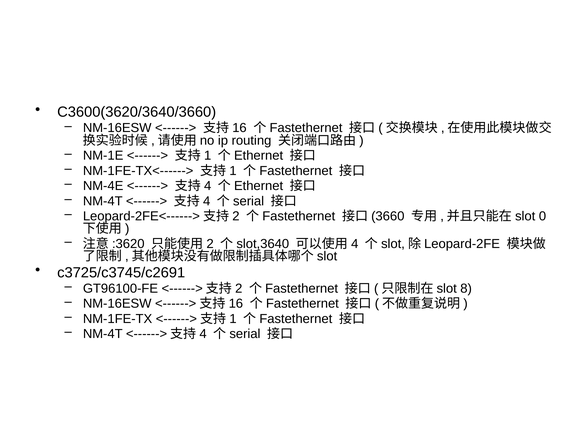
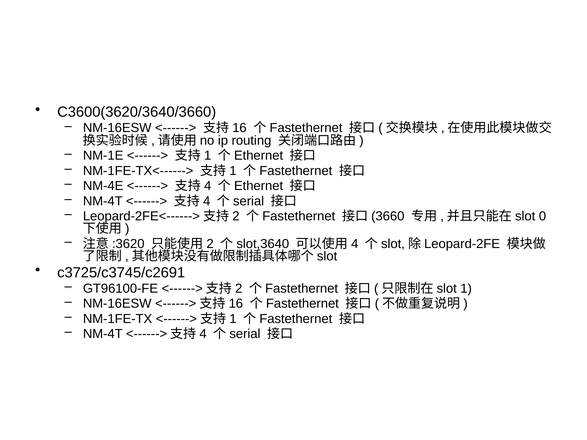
8: 8 -> 1
